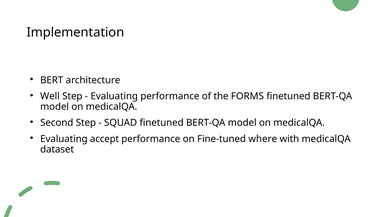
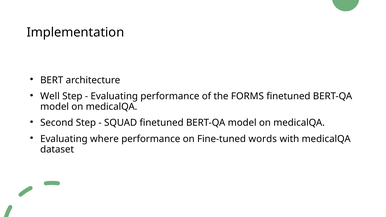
accept: accept -> where
where: where -> words
